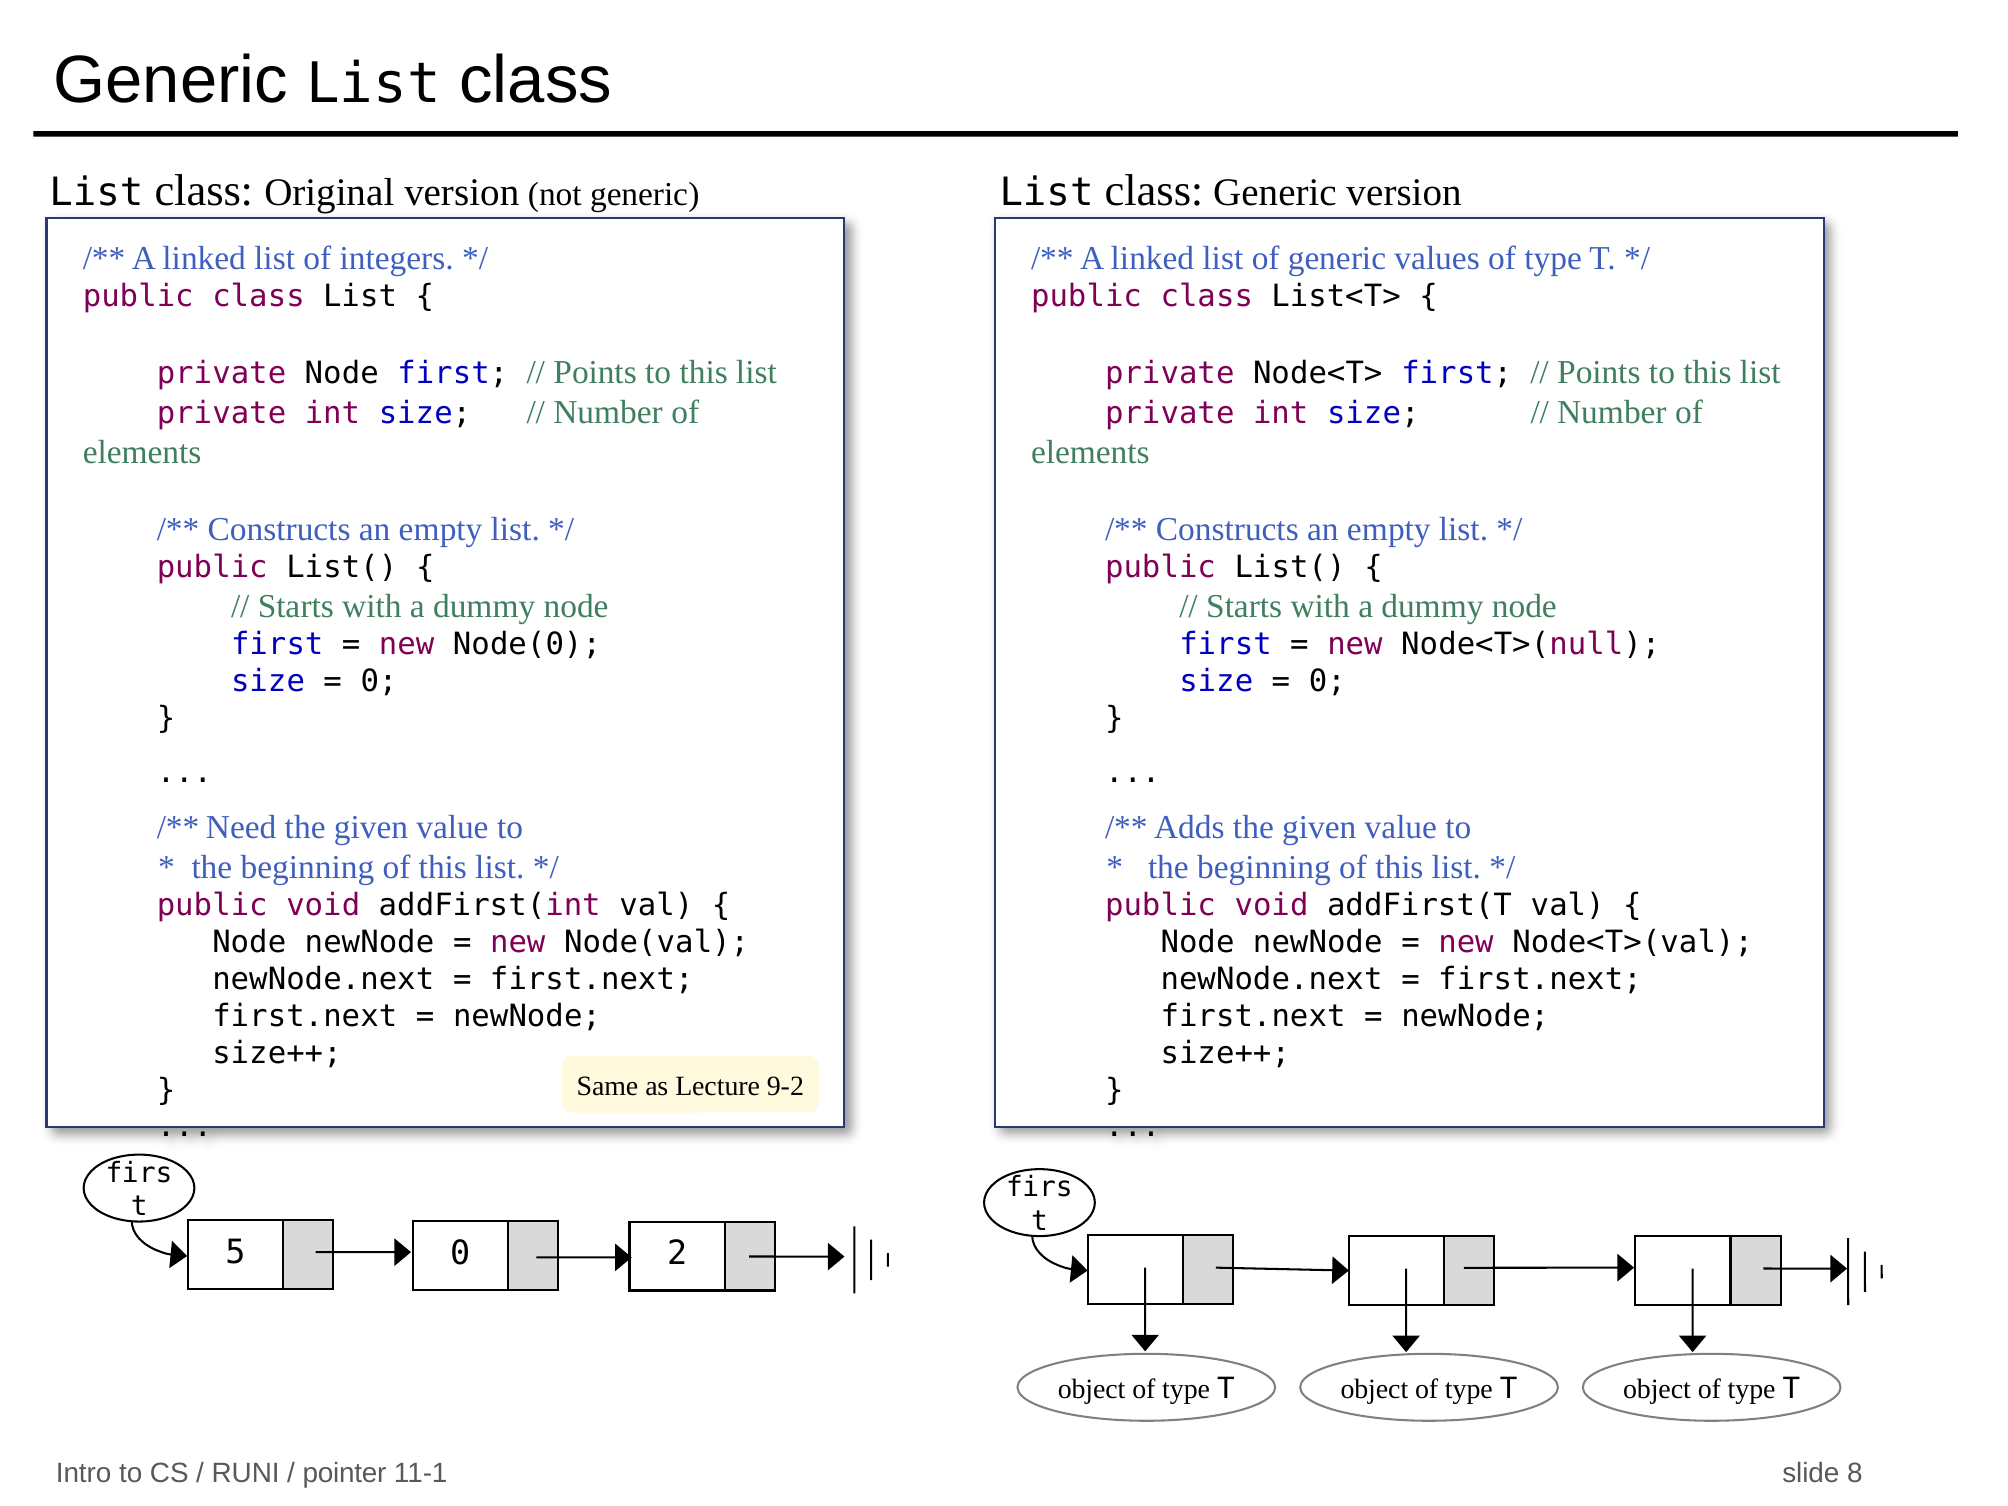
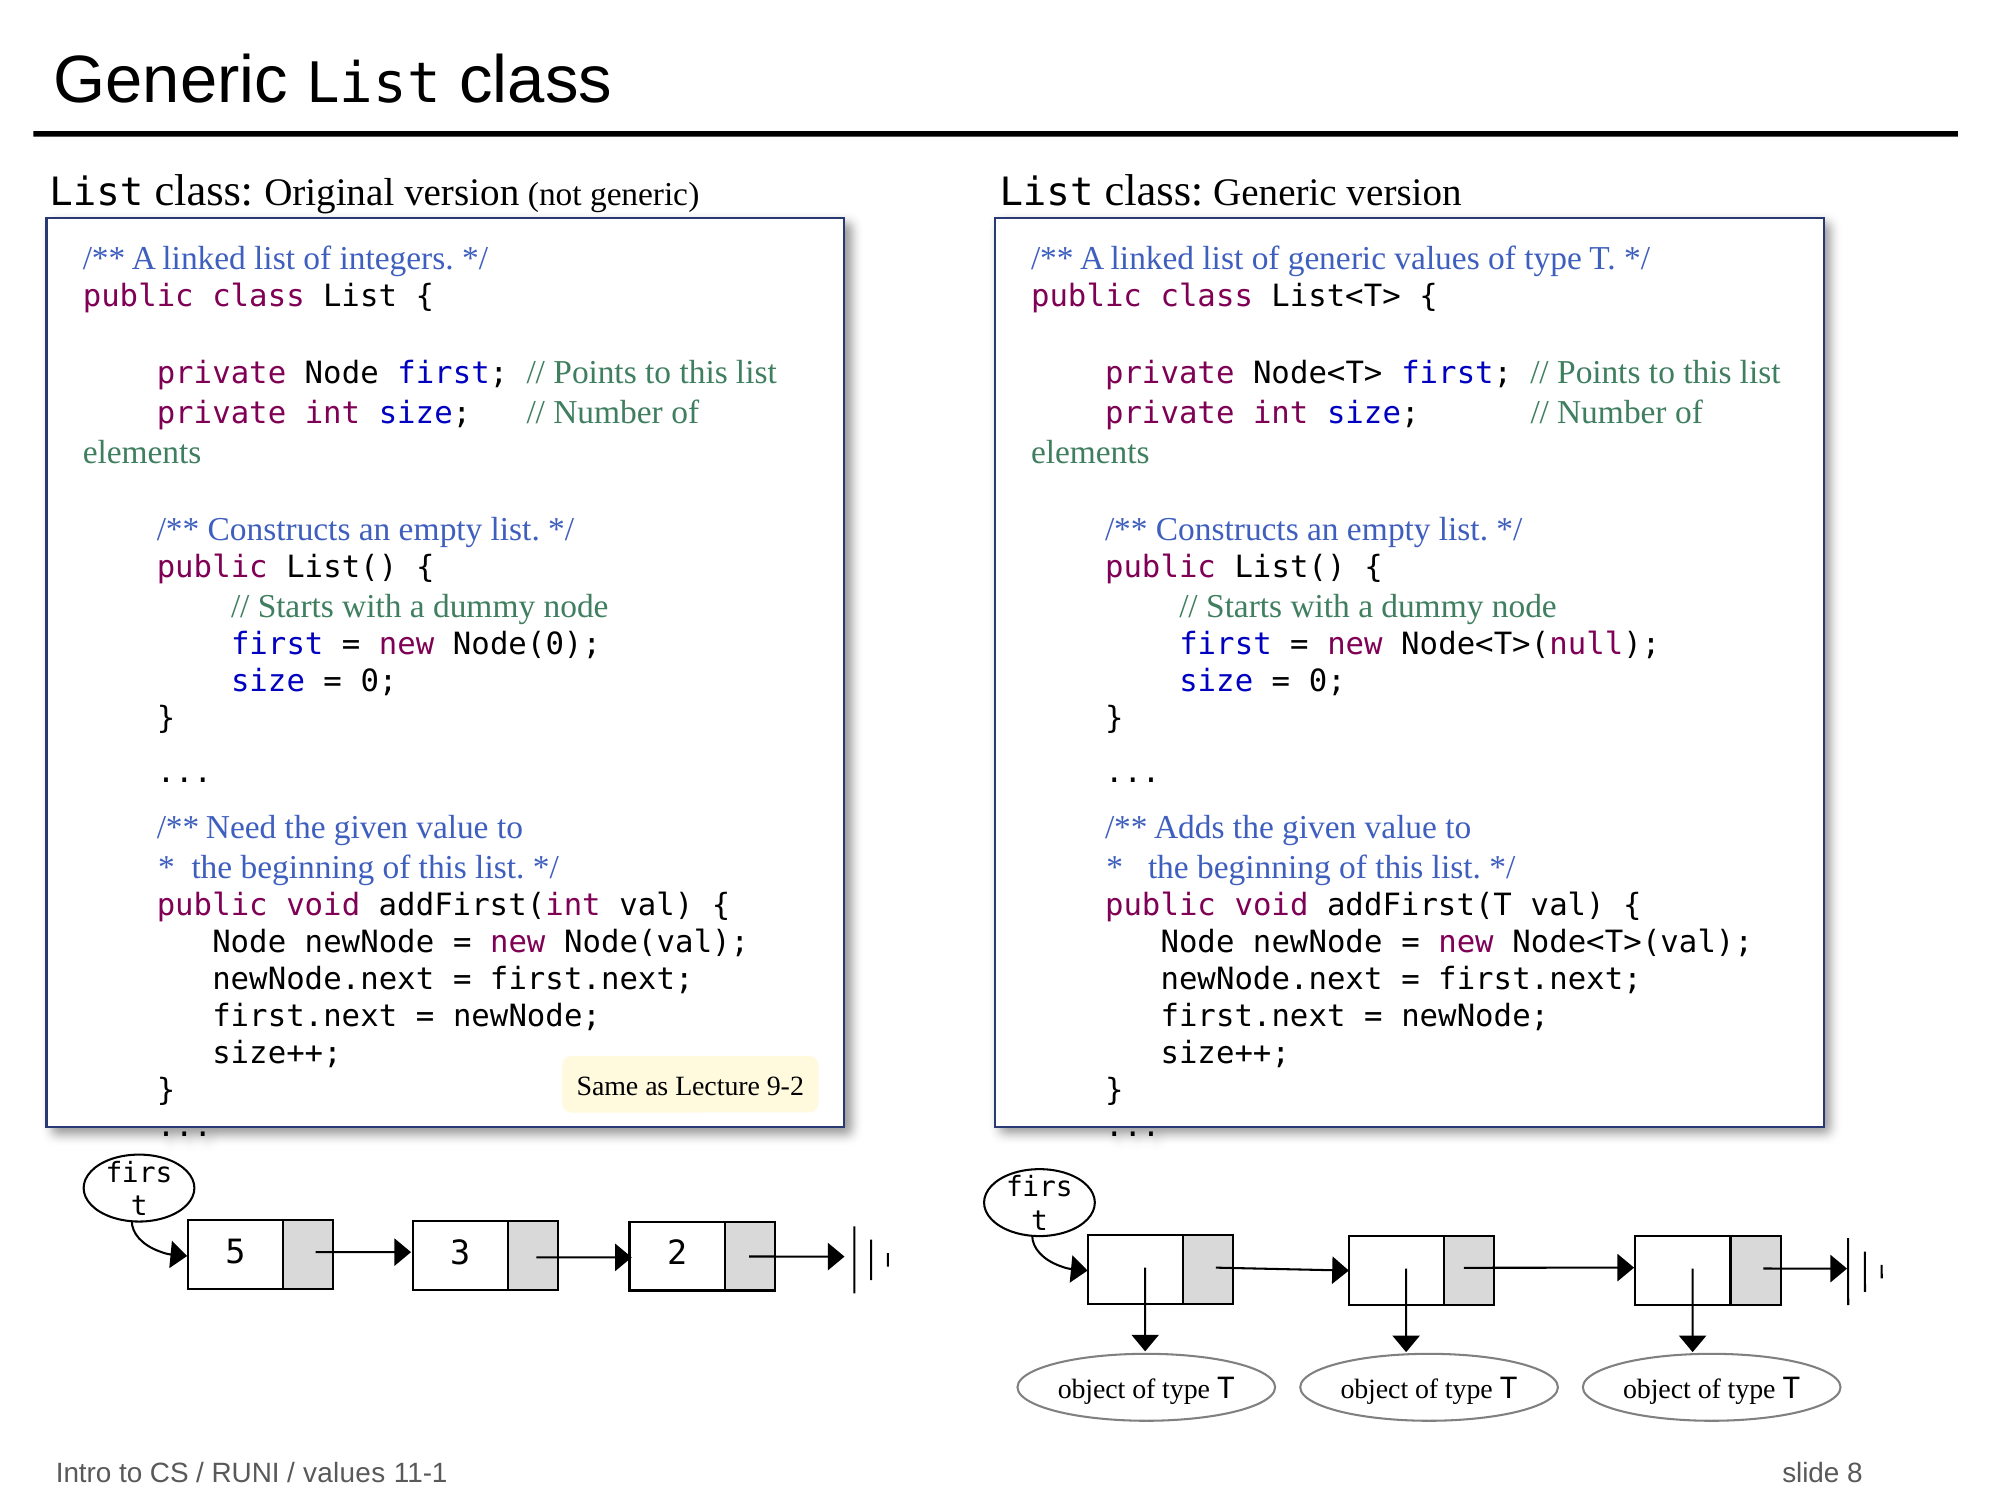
5 0: 0 -> 3
pointer at (344, 1473): pointer -> values
